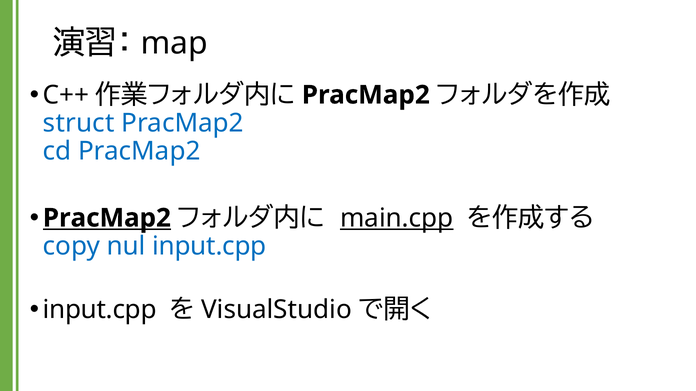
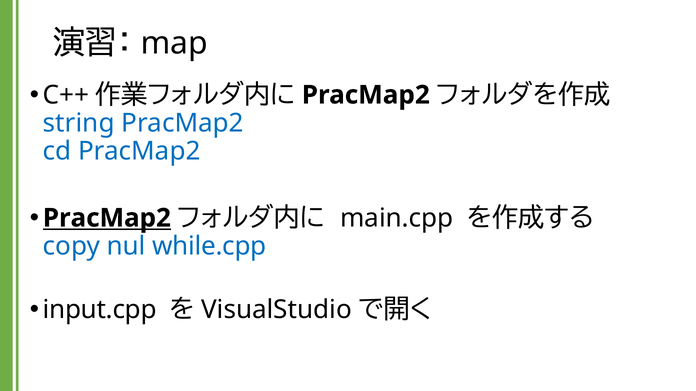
struct: struct -> string
main.cpp underline: present -> none
nul input.cpp: input.cpp -> while.cpp
